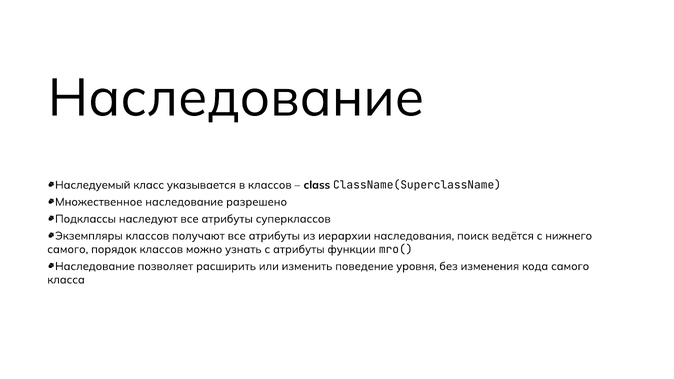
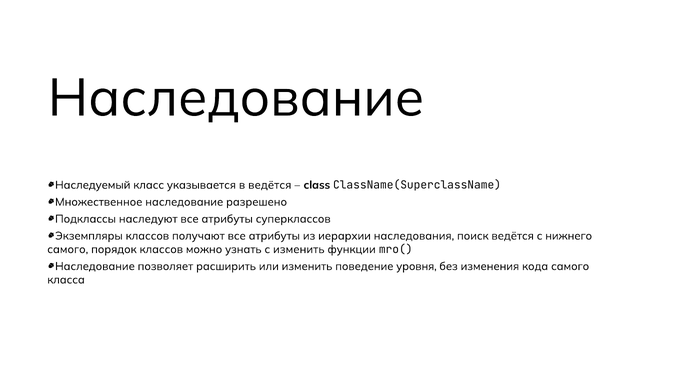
в классов: классов -> ведётся
с атрибуты: атрибуты -> изменить
